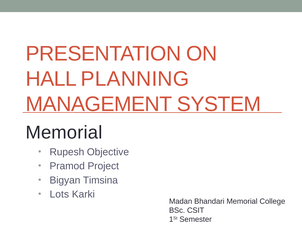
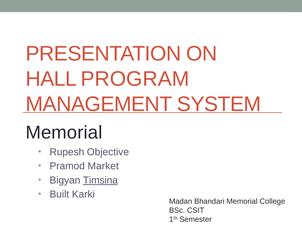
PLANNING: PLANNING -> PROGRAM
Project: Project -> Market
Timsina underline: none -> present
Lots: Lots -> Built
